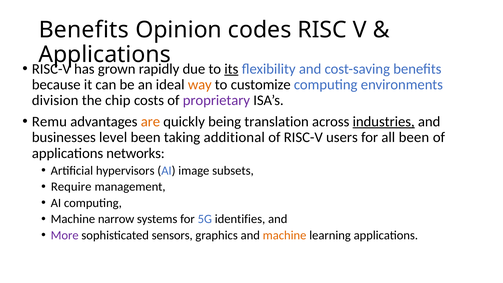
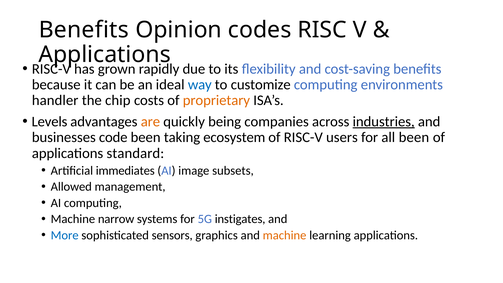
its underline: present -> none
way colour: orange -> blue
division: division -> handler
proprietary colour: purple -> orange
Remu: Remu -> Levels
translation: translation -> companies
level: level -> code
additional: additional -> ecosystem
networks: networks -> standard
hypervisors: hypervisors -> immediates
Require: Require -> Allowed
identifies: identifies -> instigates
More colour: purple -> blue
